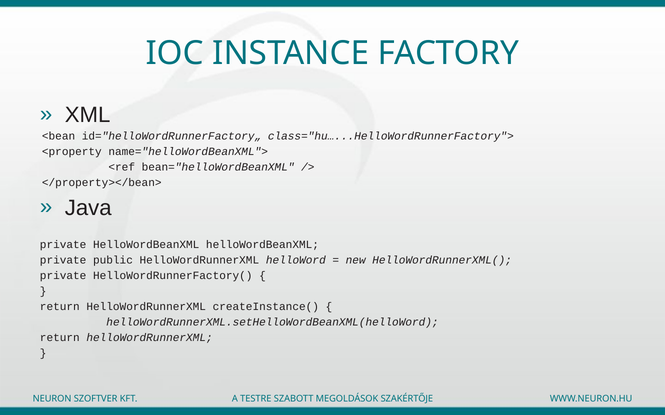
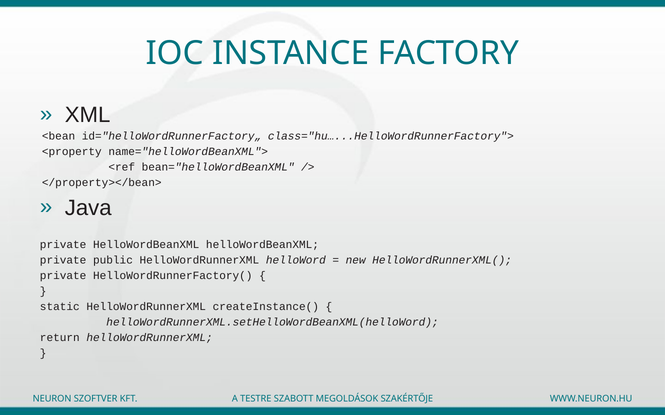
return at (60, 307): return -> static
